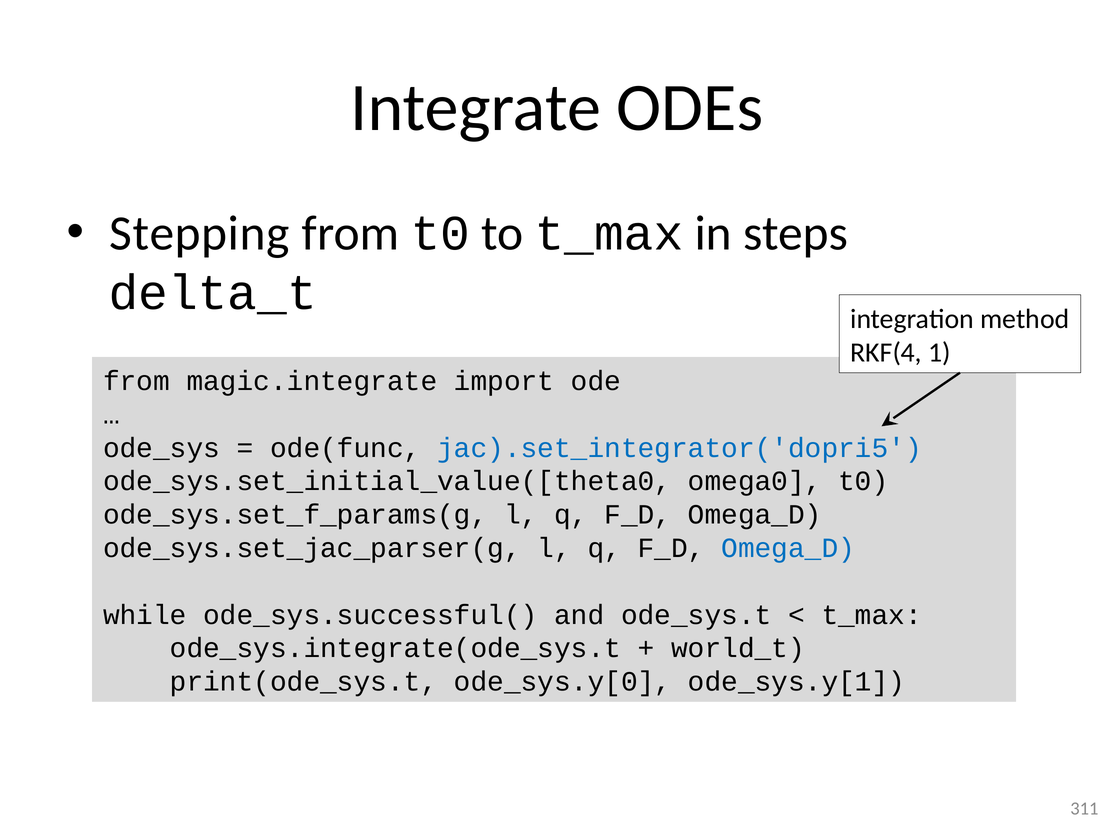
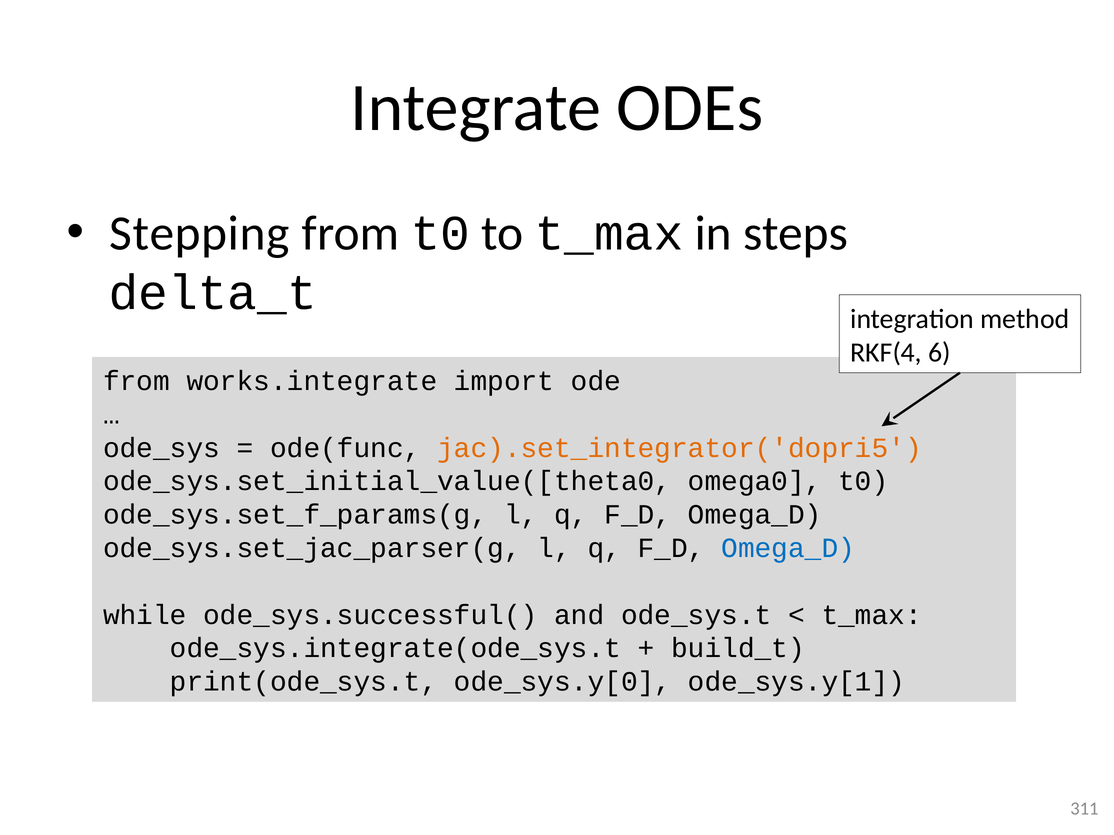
1: 1 -> 6
magic.integrate: magic.integrate -> works.integrate
jac).set_integrator('dopri5 colour: blue -> orange
world_t: world_t -> build_t
